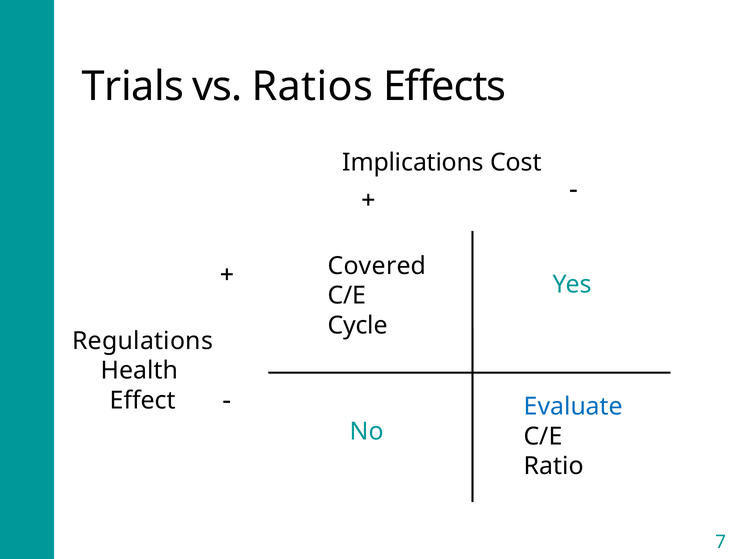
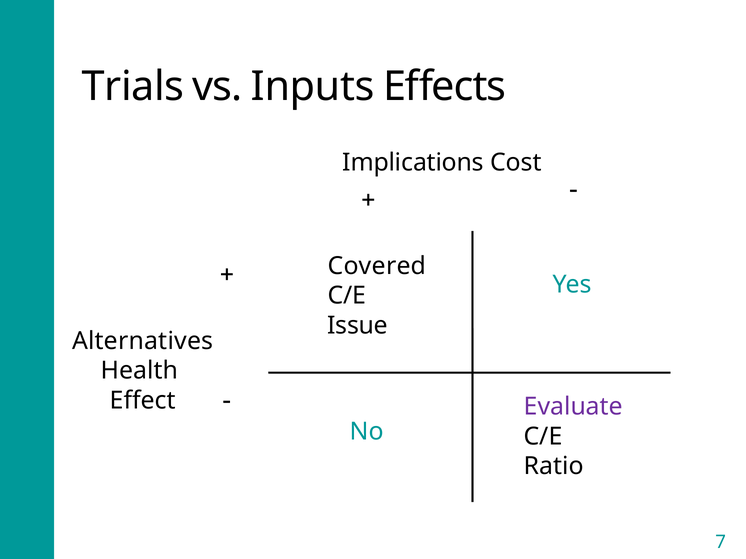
Ratios: Ratios -> Inputs
Cycle: Cycle -> Issue
Regulations: Regulations -> Alternatives
Evaluate colour: blue -> purple
